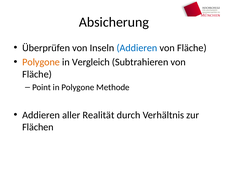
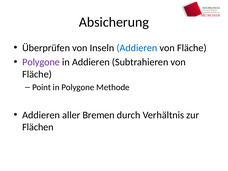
Polygone at (41, 62) colour: orange -> purple
in Vergleich: Vergleich -> Addieren
Realität: Realität -> Bremen
